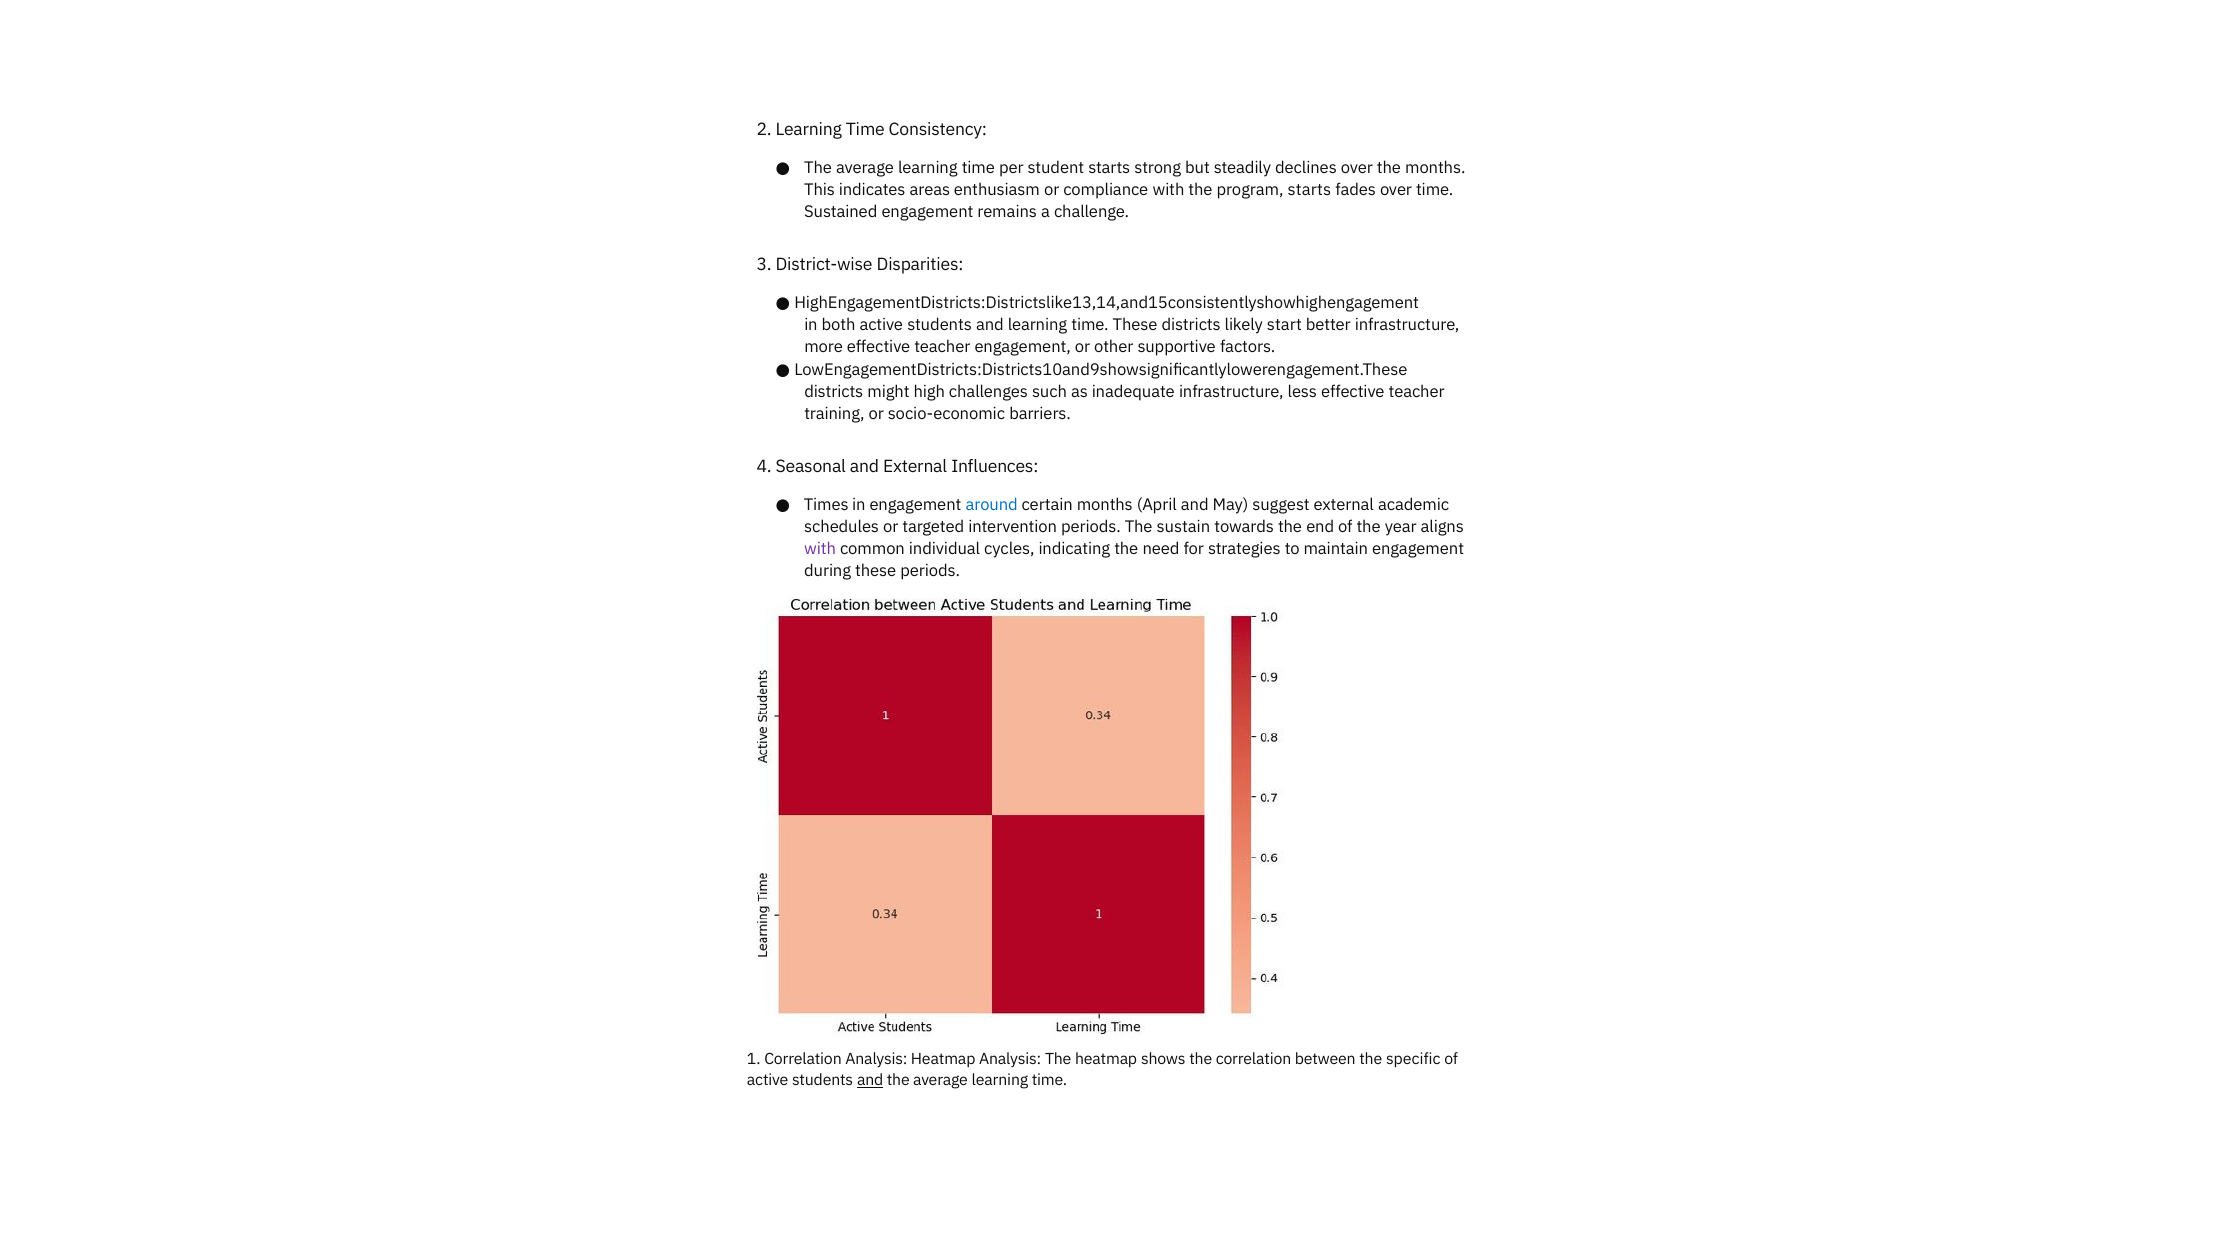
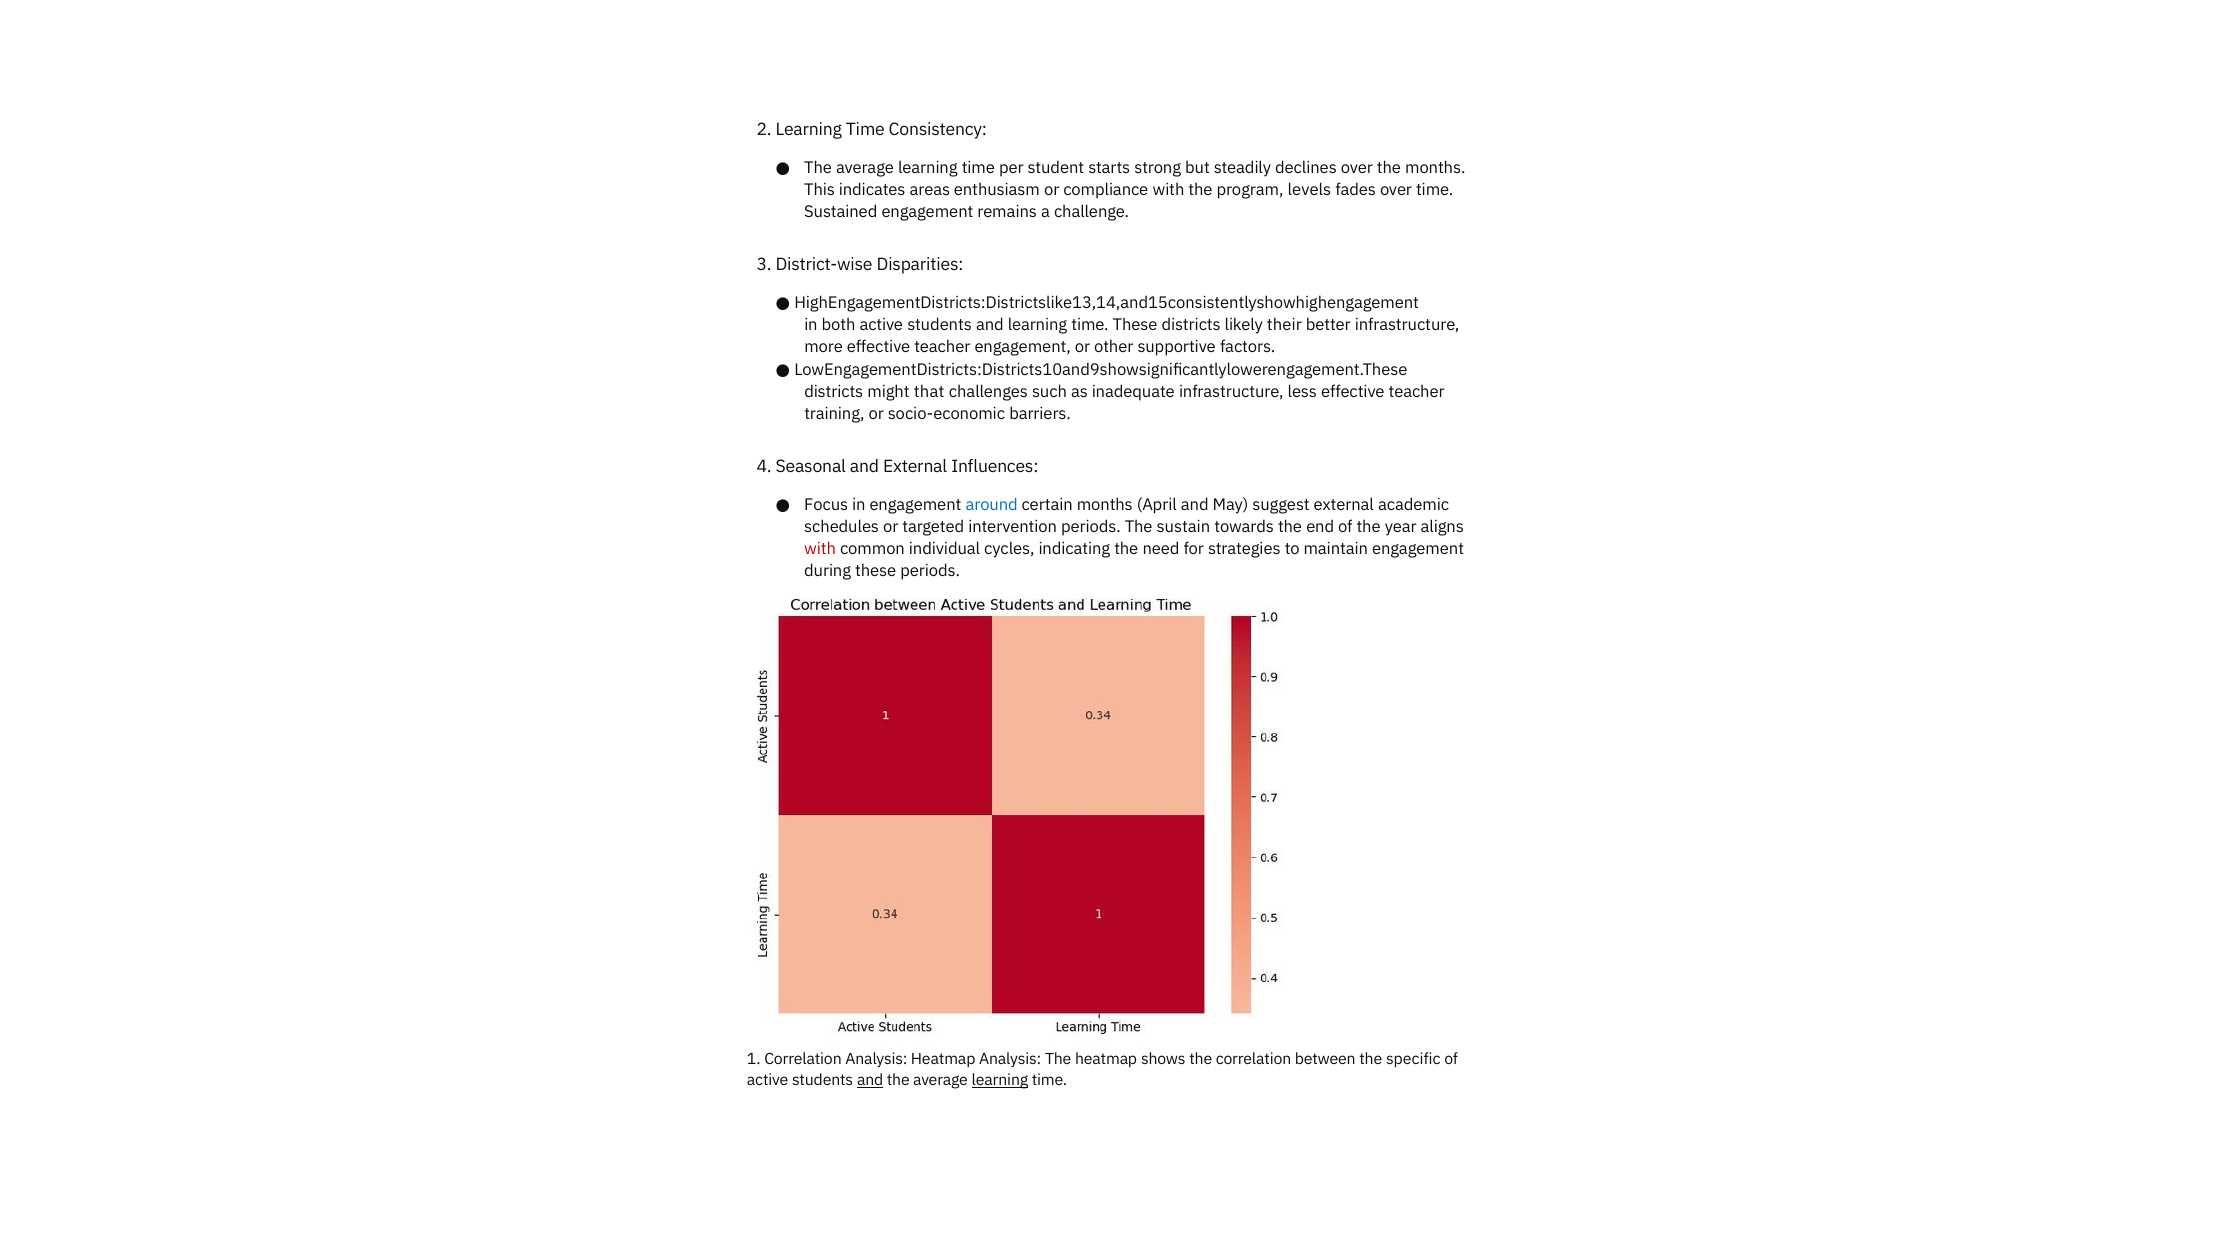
program starts: starts -> levels
start: start -> their
high: high -> that
Times: Times -> Focus
with at (820, 549) colour: purple -> red
learning at (1000, 1081) underline: none -> present
